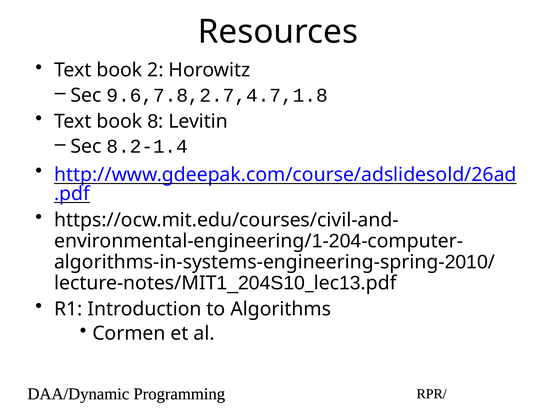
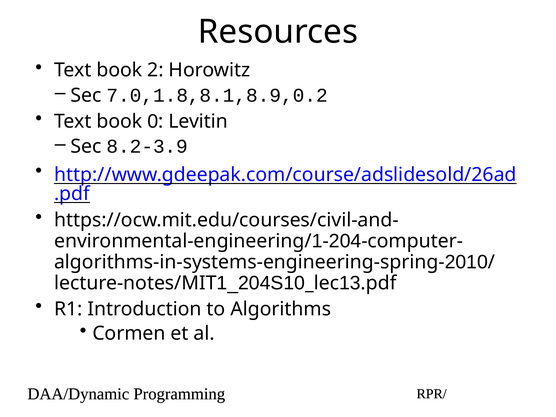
9.6,7.8,2.7,4.7,1.8: 9.6,7.8,2.7,4.7,1.8 -> 7.0,1.8,8.1,8.9,0.2
8: 8 -> 0
8.2-1.4: 8.2-1.4 -> 8.2-3.9
